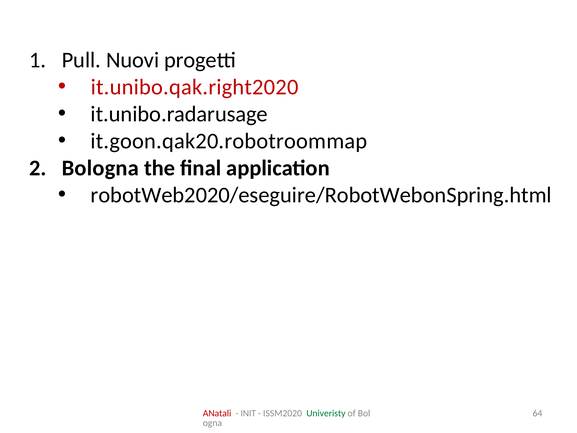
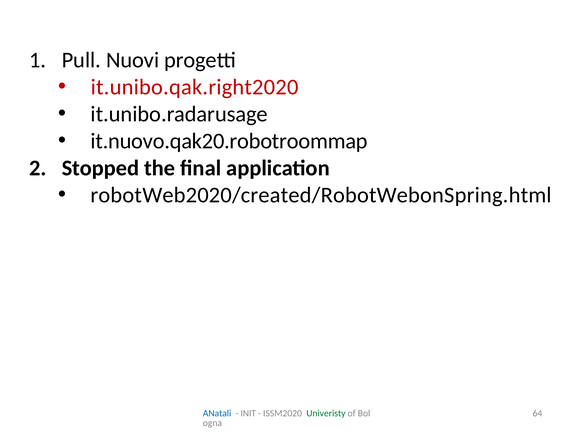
it.goon.qak20.robotroommap: it.goon.qak20.robotroommap -> it.nuovo.qak20.robotroommap
Bologna: Bologna -> Stopped
robotWeb2020/eseguire/RobotWebonSpring.html: robotWeb2020/eseguire/RobotWebonSpring.html -> robotWeb2020/created/RobotWebonSpring.html
ANatali colour: red -> blue
